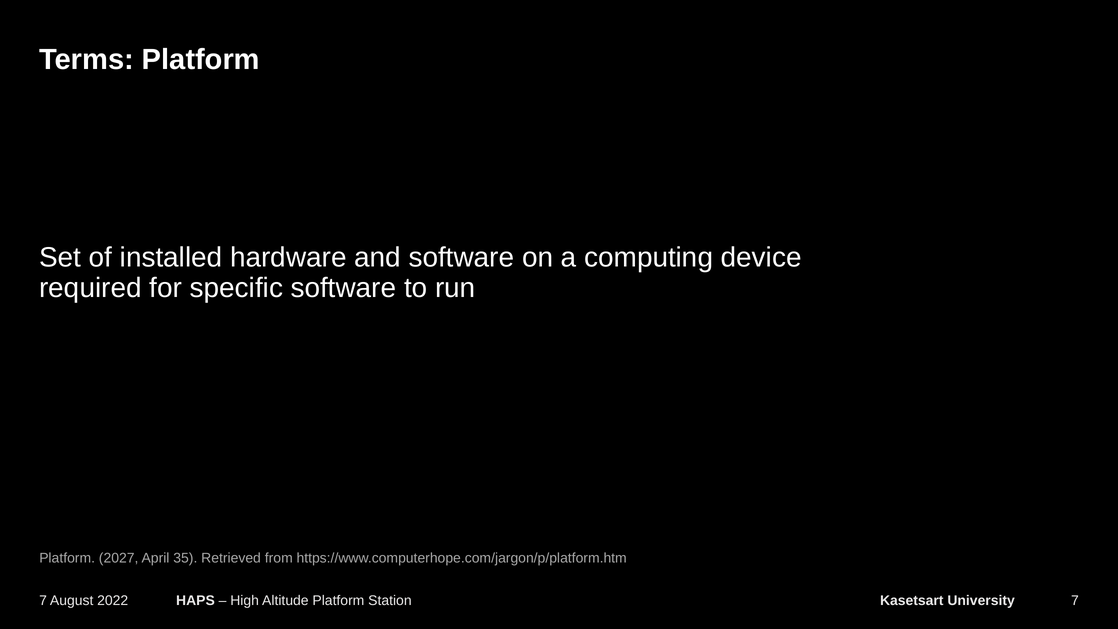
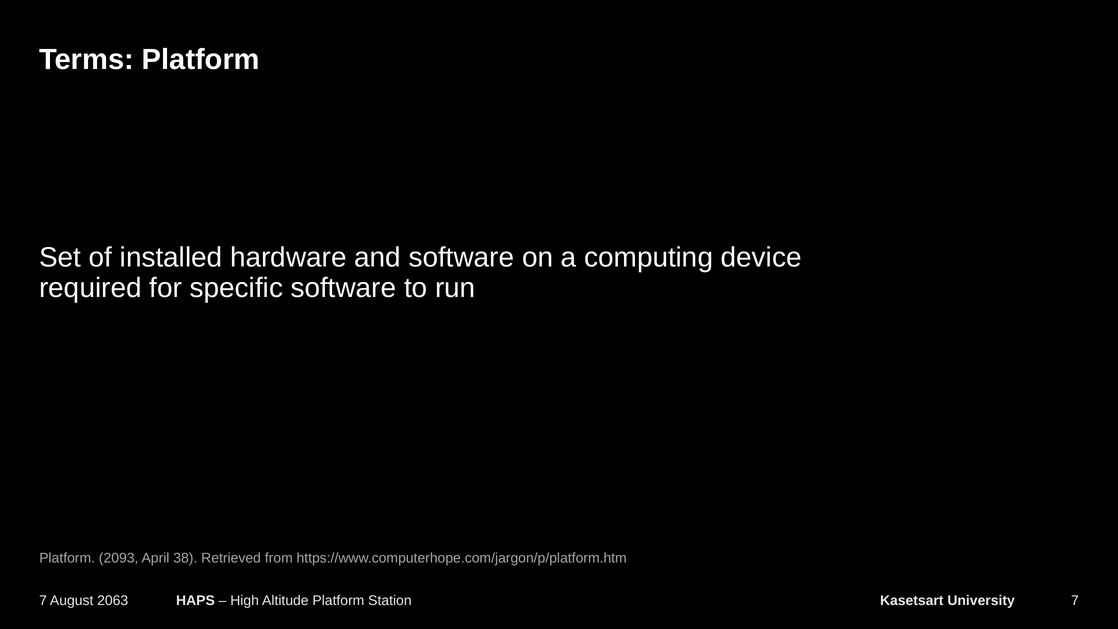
2027: 2027 -> 2093
35: 35 -> 38
2022: 2022 -> 2063
